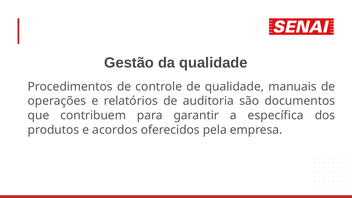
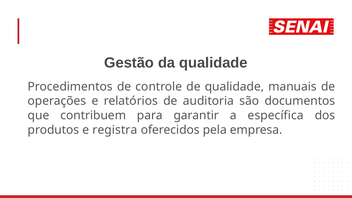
acordos: acordos -> registra
